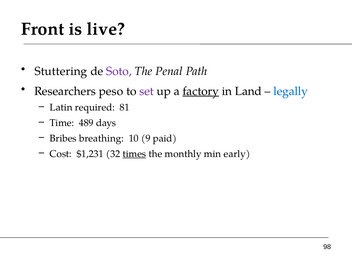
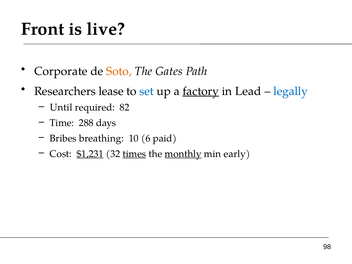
Stuttering: Stuttering -> Corporate
Soto colour: purple -> orange
Penal: Penal -> Gates
peso: peso -> lease
set colour: purple -> blue
Land: Land -> Lead
Latin: Latin -> Until
81: 81 -> 82
489: 489 -> 288
9: 9 -> 6
$1,231 underline: none -> present
monthly underline: none -> present
